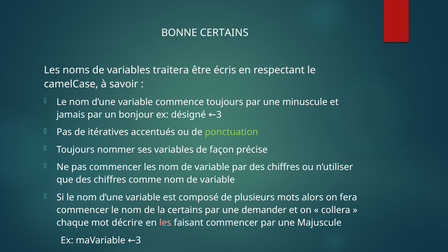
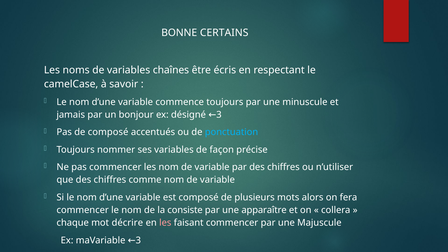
traitera: traitera -> chaînes
de itératives: itératives -> composé
ponctuation colour: light green -> light blue
la certains: certains -> consiste
demander: demander -> apparaître
